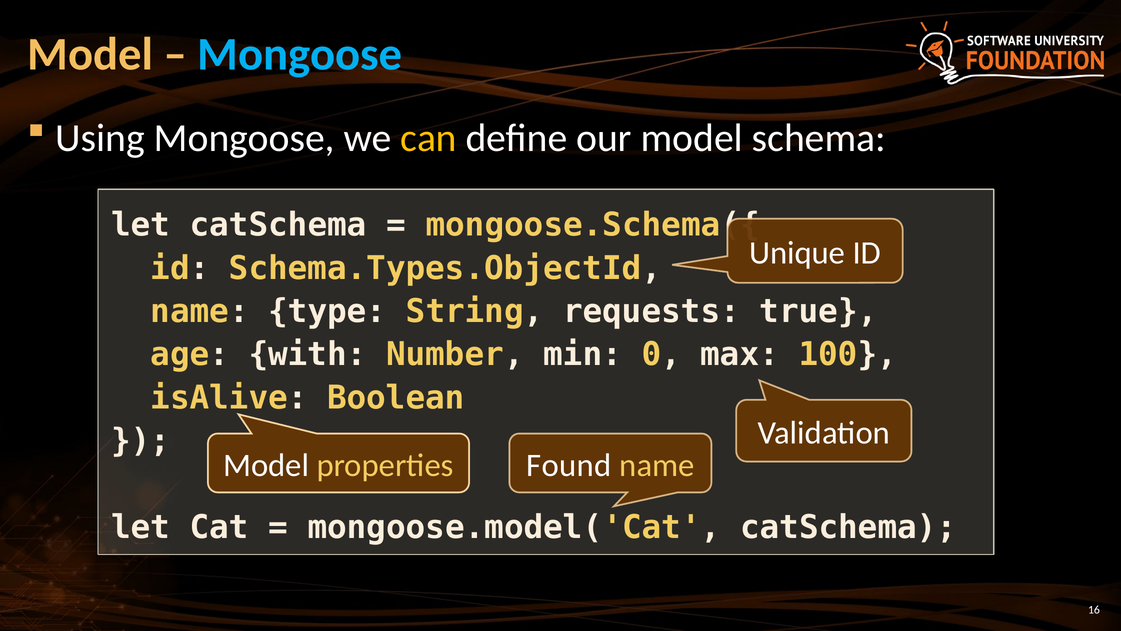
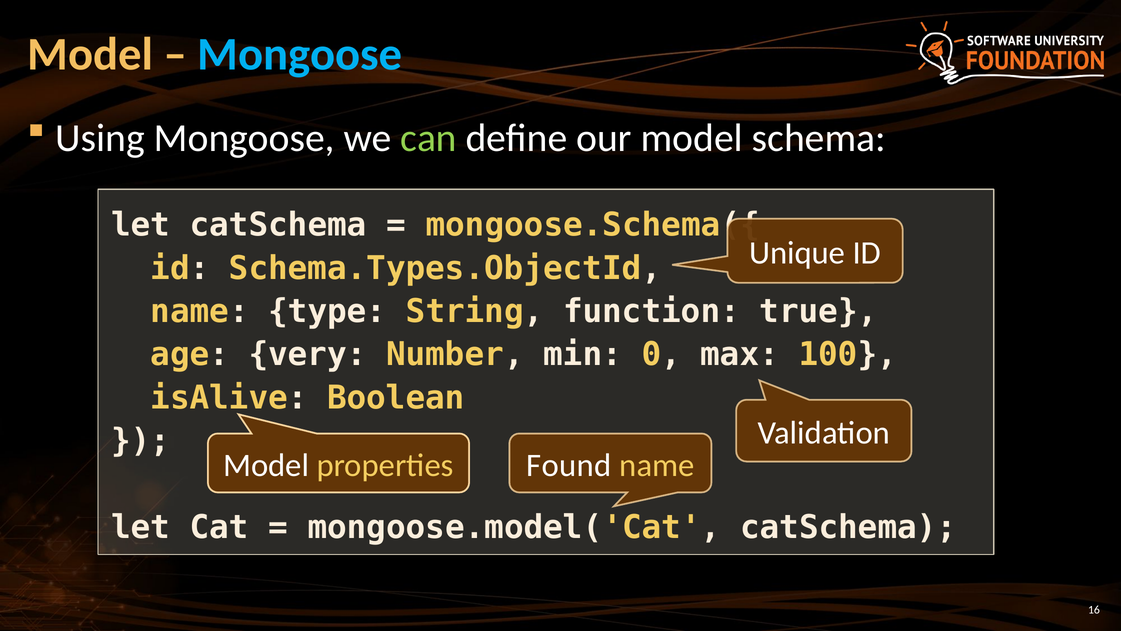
can colour: yellow -> light green
requests: requests -> function
with: with -> very
